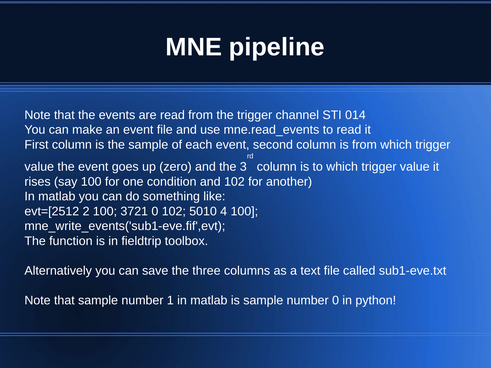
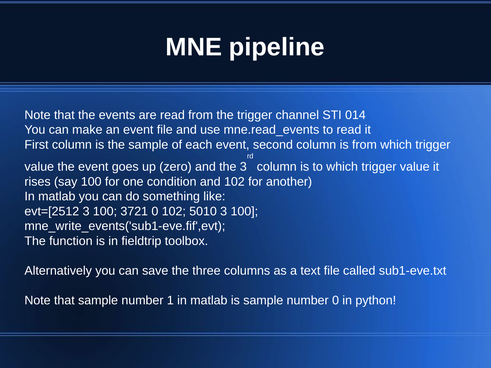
evt=[2512 2: 2 -> 3
5010 4: 4 -> 3
